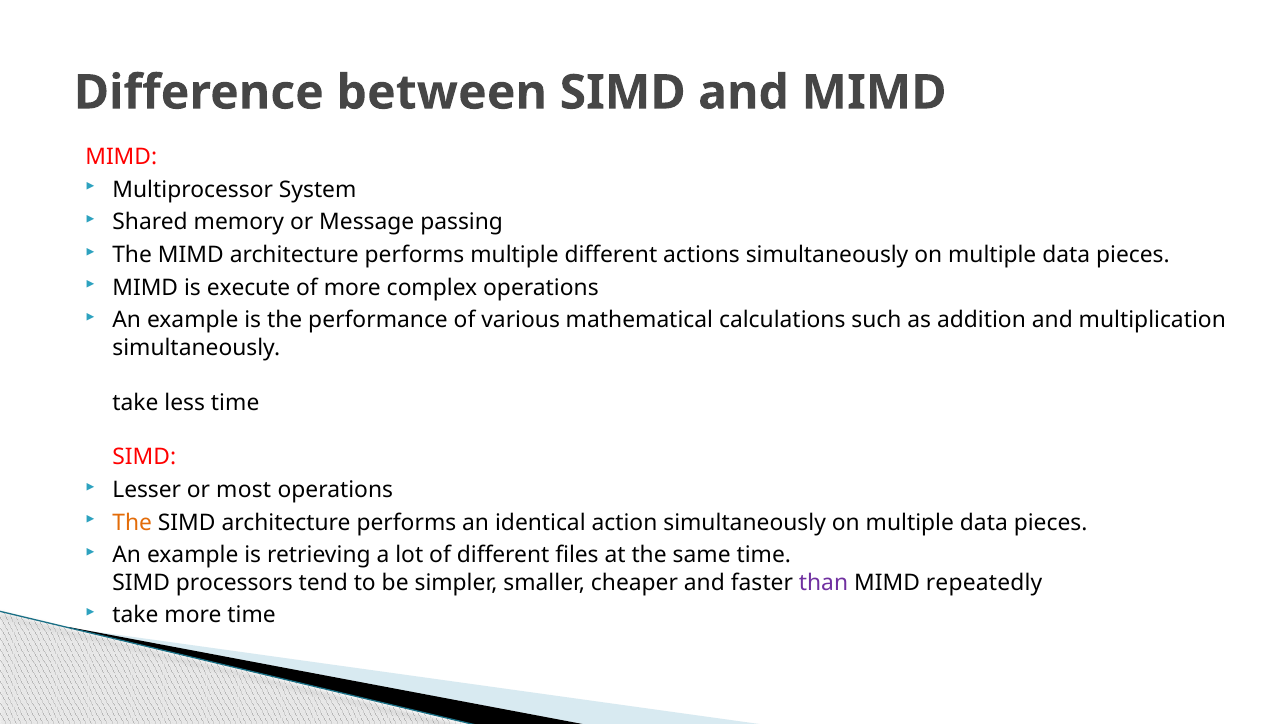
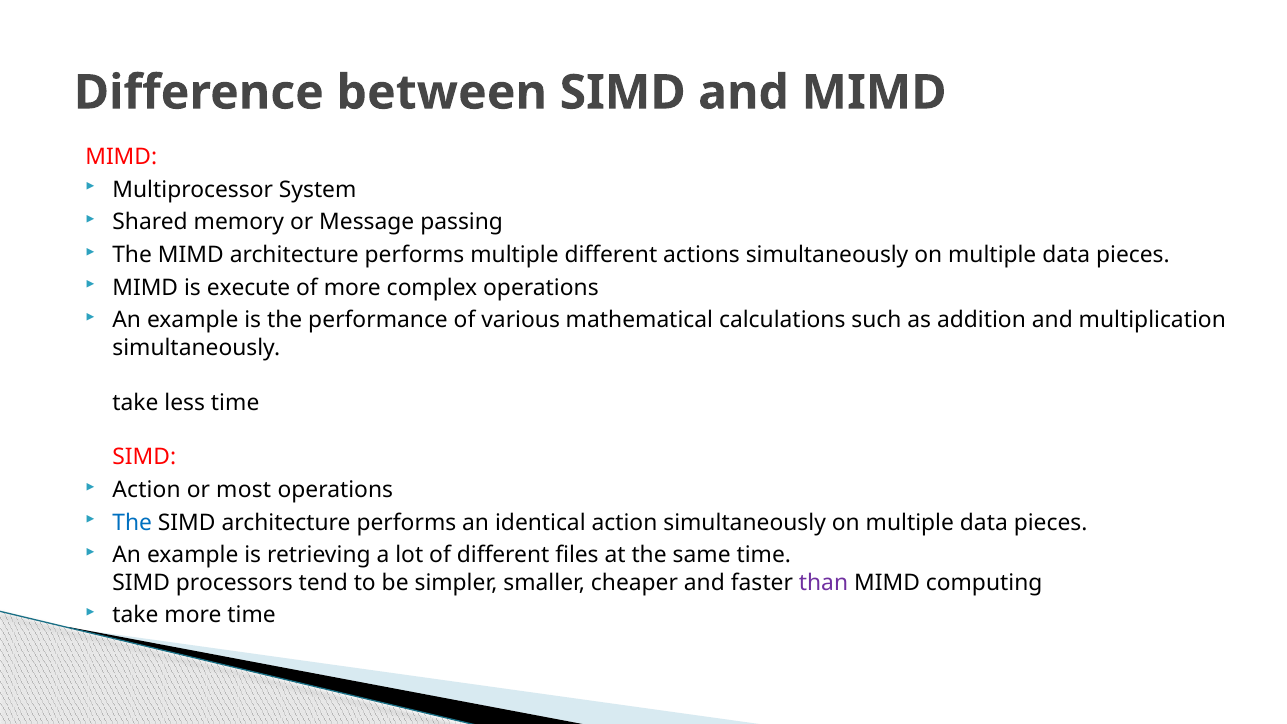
Lesser at (147, 490): Lesser -> Action
The at (132, 523) colour: orange -> blue
repeatedly: repeatedly -> computing
